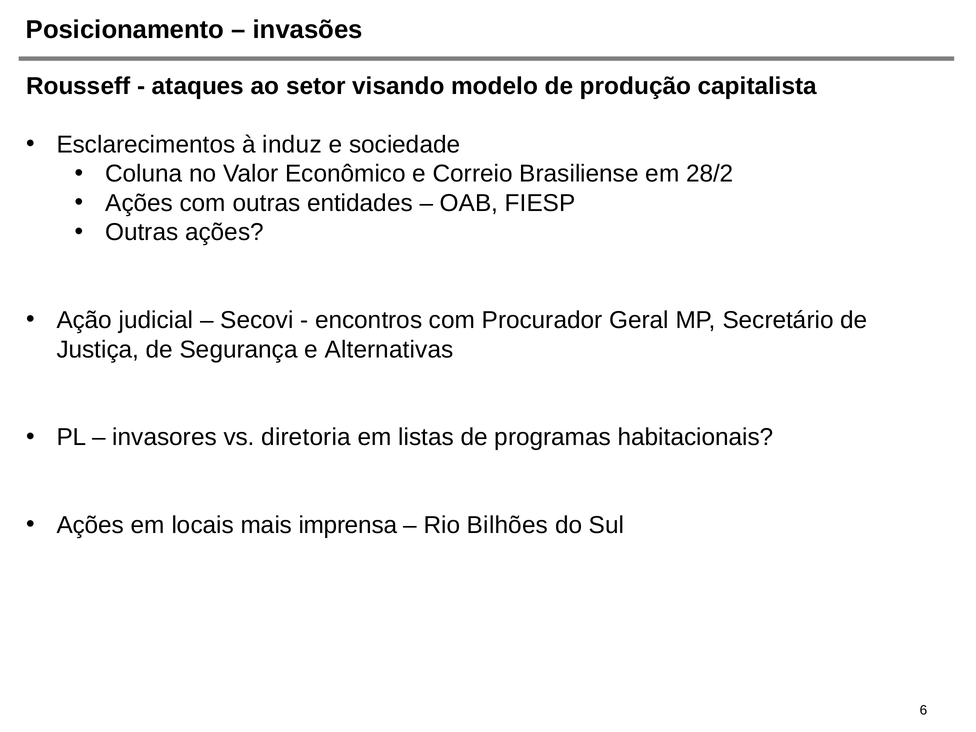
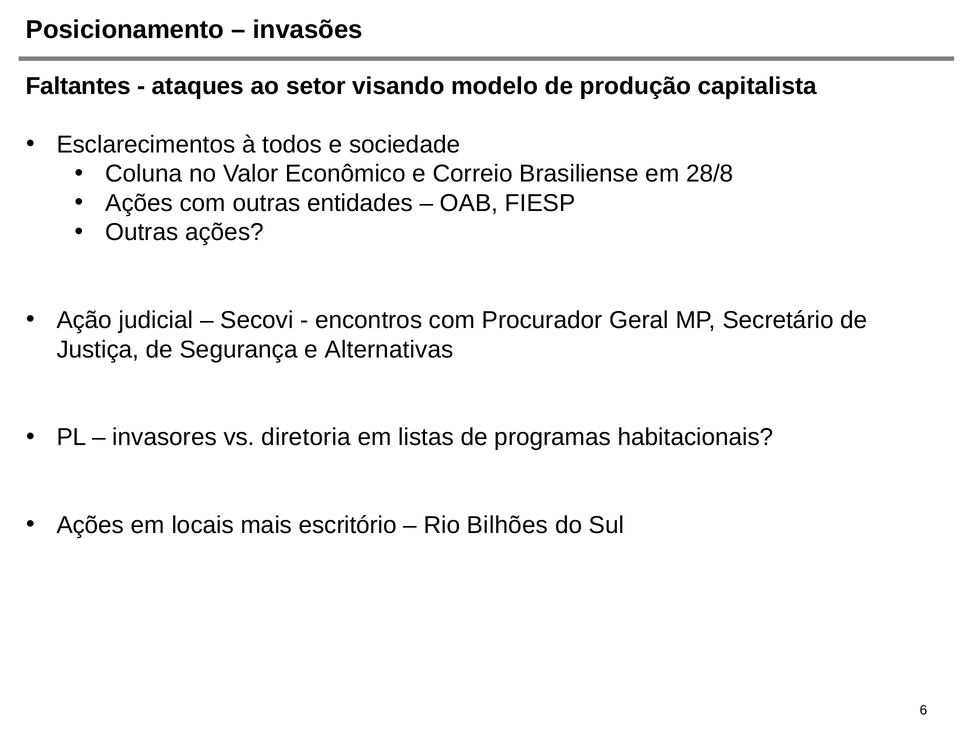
Rousseff: Rousseff -> Faltantes
induz: induz -> todos
28/2: 28/2 -> 28/8
imprensa: imprensa -> escritório
